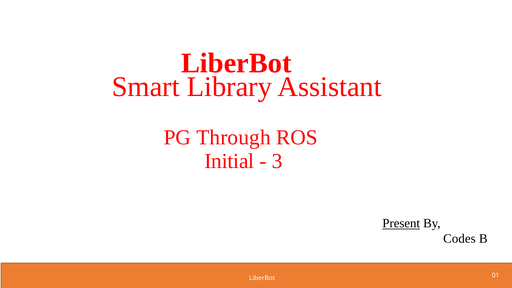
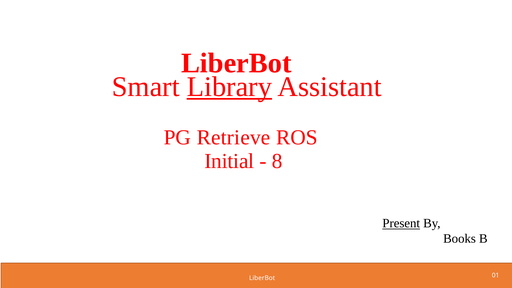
Library underline: none -> present
Through: Through -> Retrieve
3: 3 -> 8
Codes: Codes -> Books
